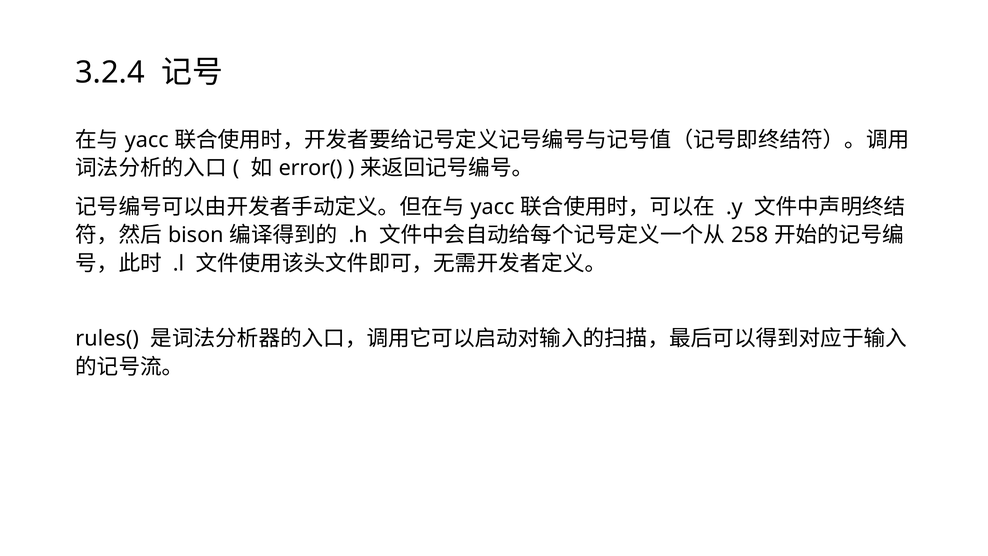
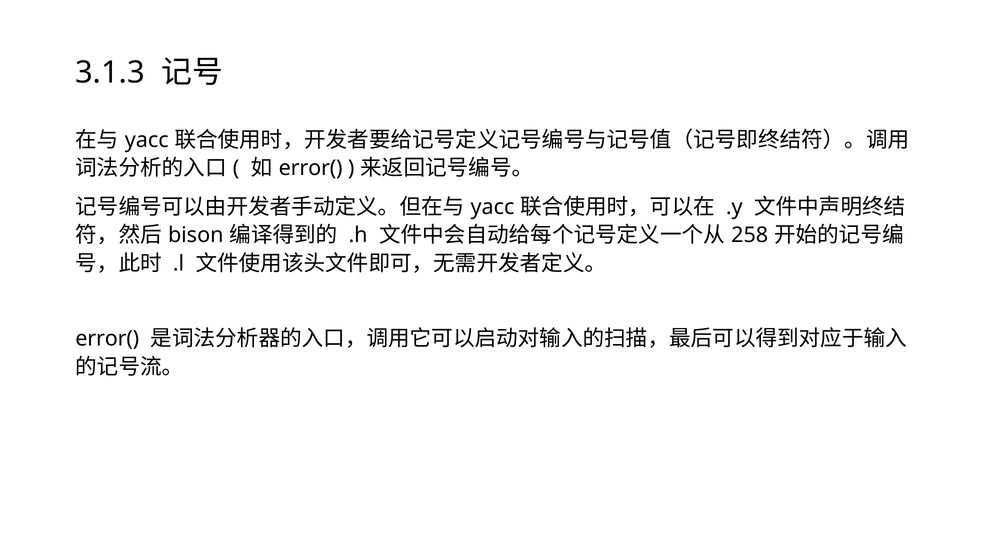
3.2.4: 3.2.4 -> 3.1.3
rules( at (107, 339): rules( -> error(
